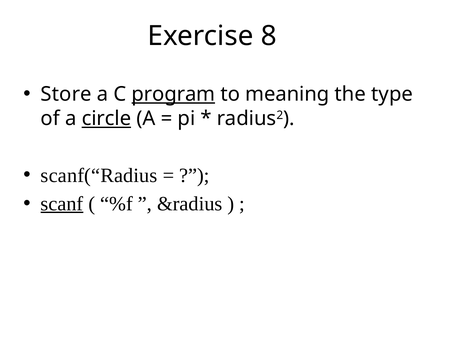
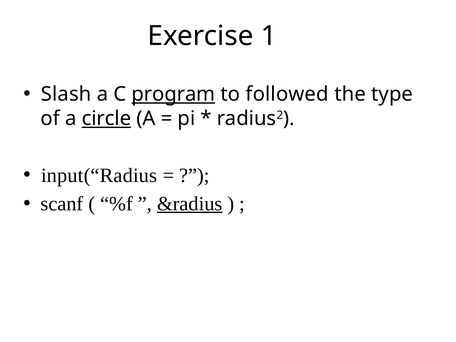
8: 8 -> 1
Store: Store -> Slash
meaning: meaning -> followed
scanf(“Radius: scanf(“Radius -> input(“Radius
scanf underline: present -> none
&radius underline: none -> present
